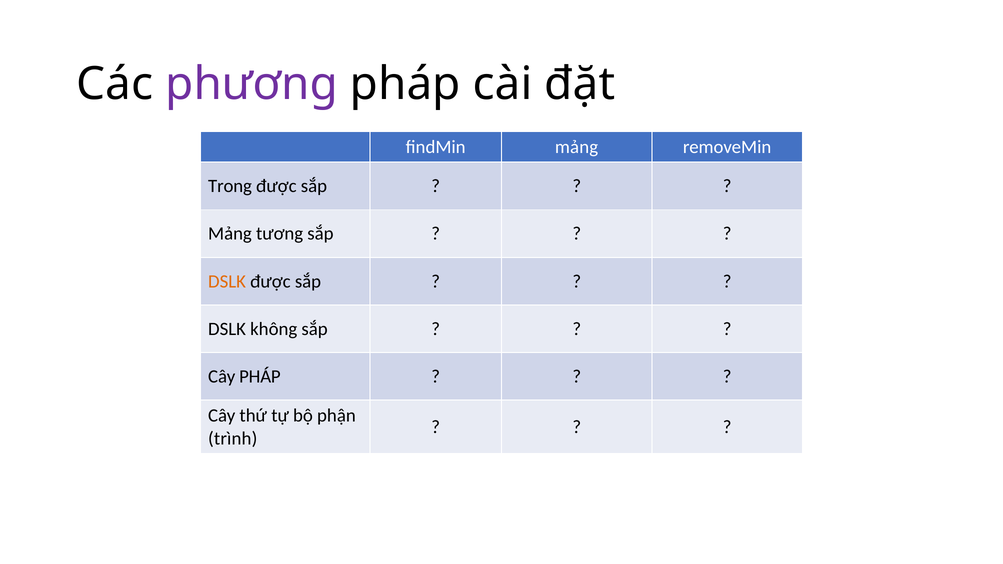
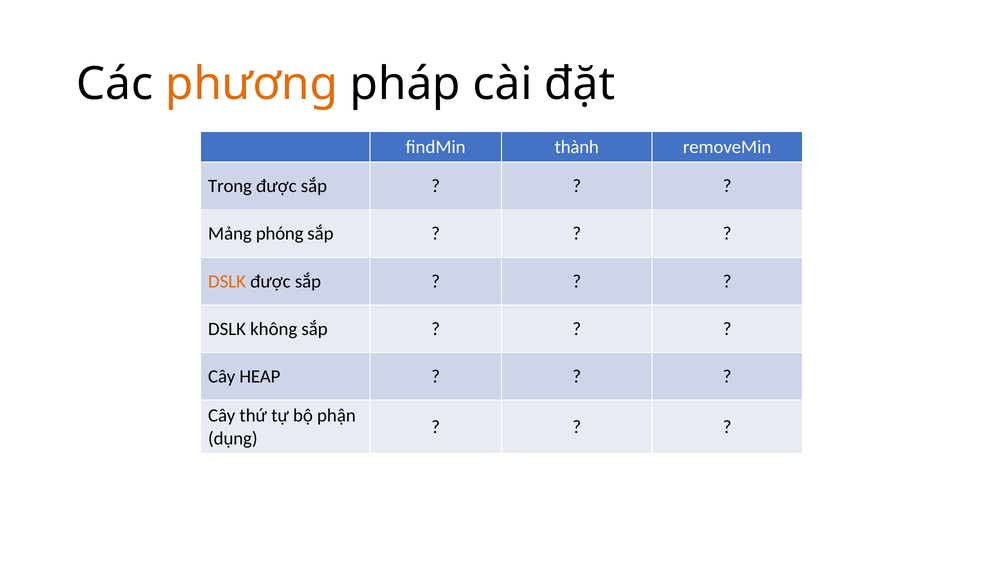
phương colour: purple -> orange
findMin mảng: mảng -> thành
tương: tương -> phóng
Cây PHÁP: PHÁP -> HEAP
trình: trình -> dụng
